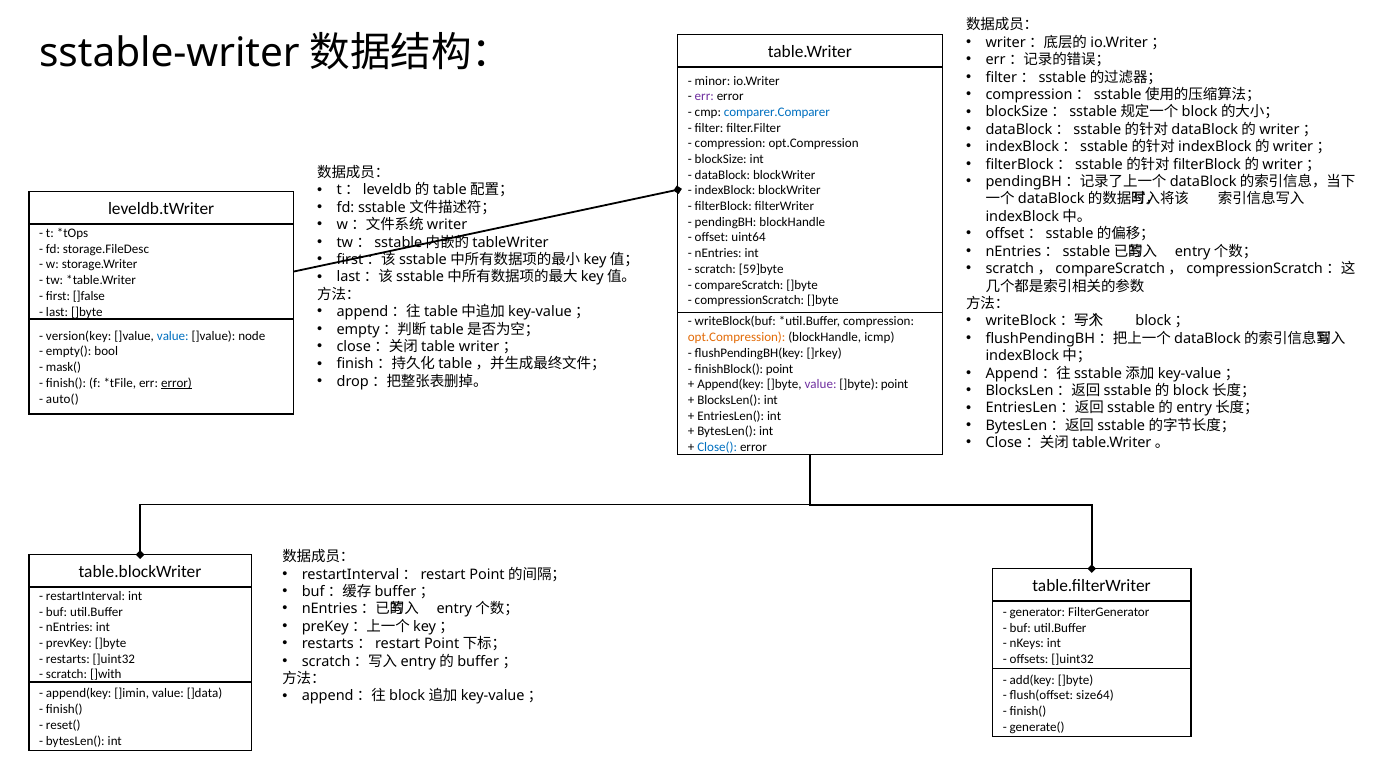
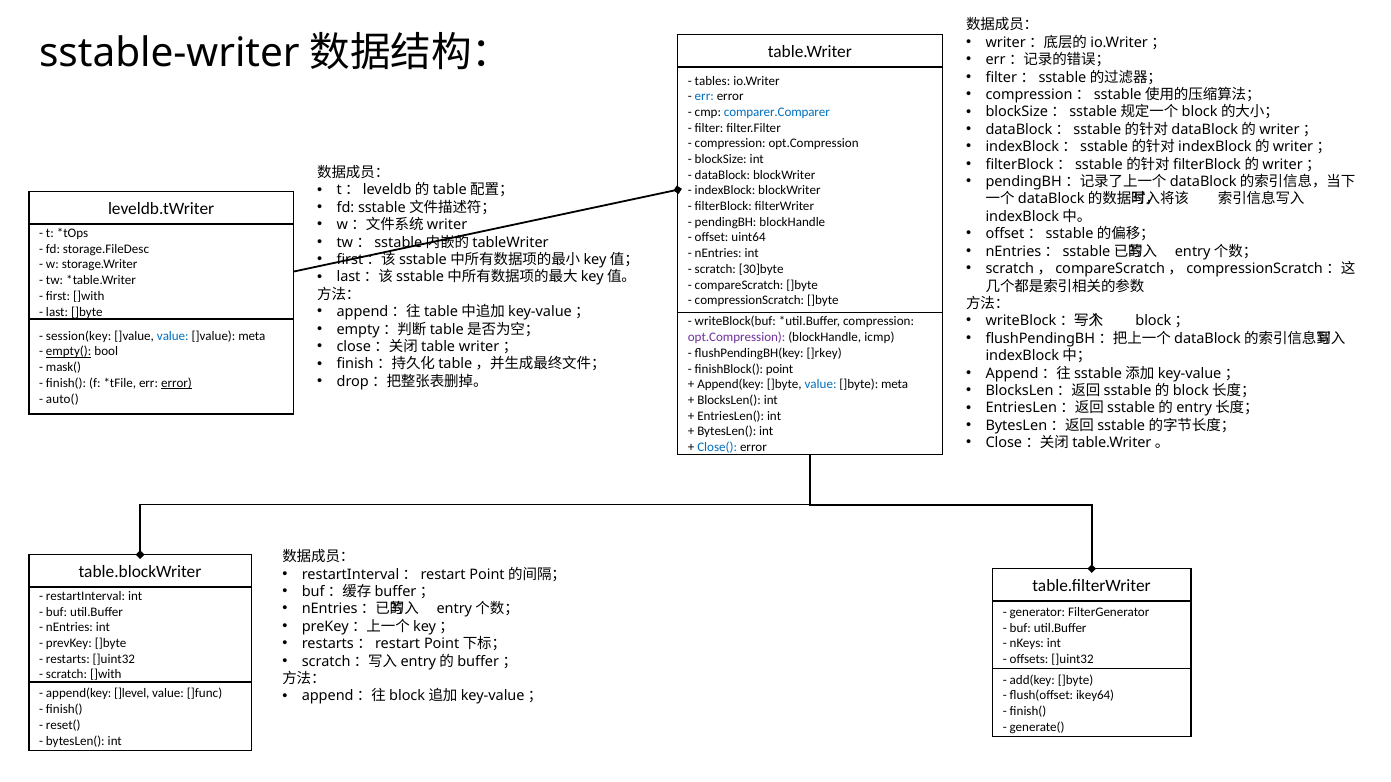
minor: minor -> tables
err at (704, 97) colour: purple -> blue
59]byte: 59]byte -> 30]byte
first ]false: ]false -> ]with
version(key: version(key -> session(key
]value node: node -> meta
opt.Compression at (737, 338) colour: orange -> purple
empty( underline: none -> present
value at (821, 385) colour: purple -> blue
]byte point: point -> meta
]imin: ]imin -> ]level
]data: ]data -> ]func
size64: size64 -> ikey64
